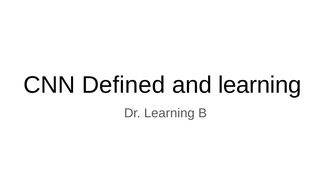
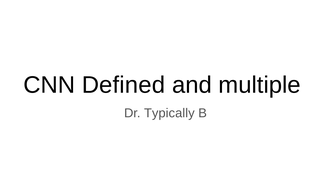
and learning: learning -> multiple
Dr Learning: Learning -> Typically
